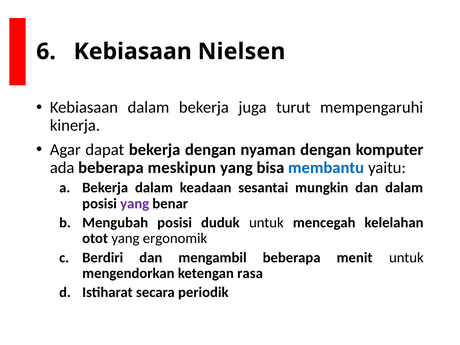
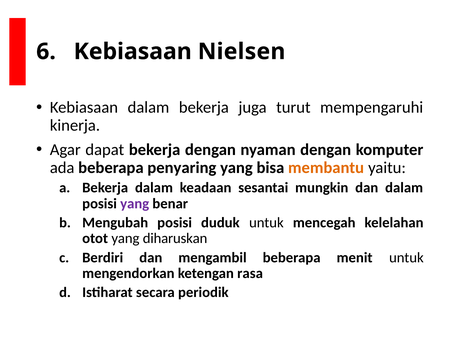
meskipun: meskipun -> penyaring
membantu colour: blue -> orange
ergonomik: ergonomik -> diharuskan
